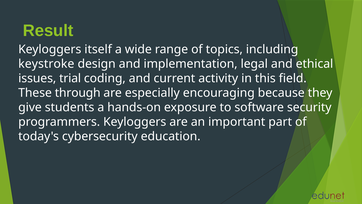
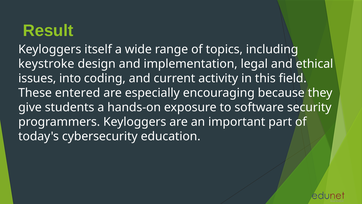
trial: trial -> into
through: through -> entered
